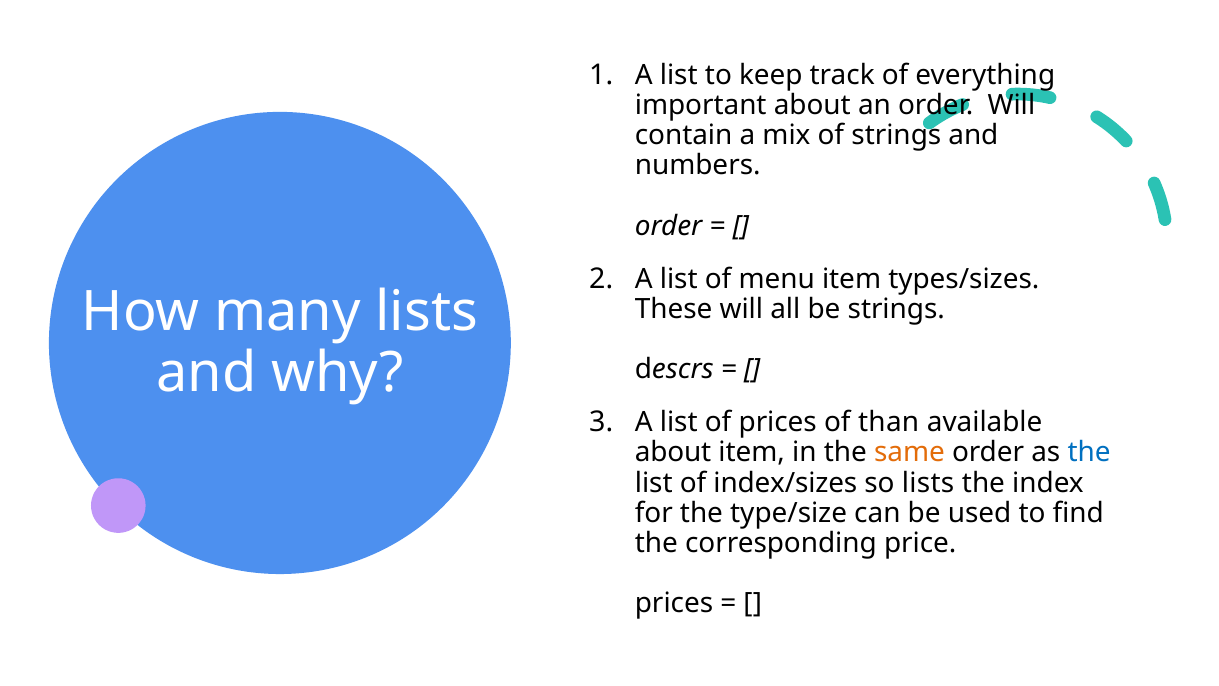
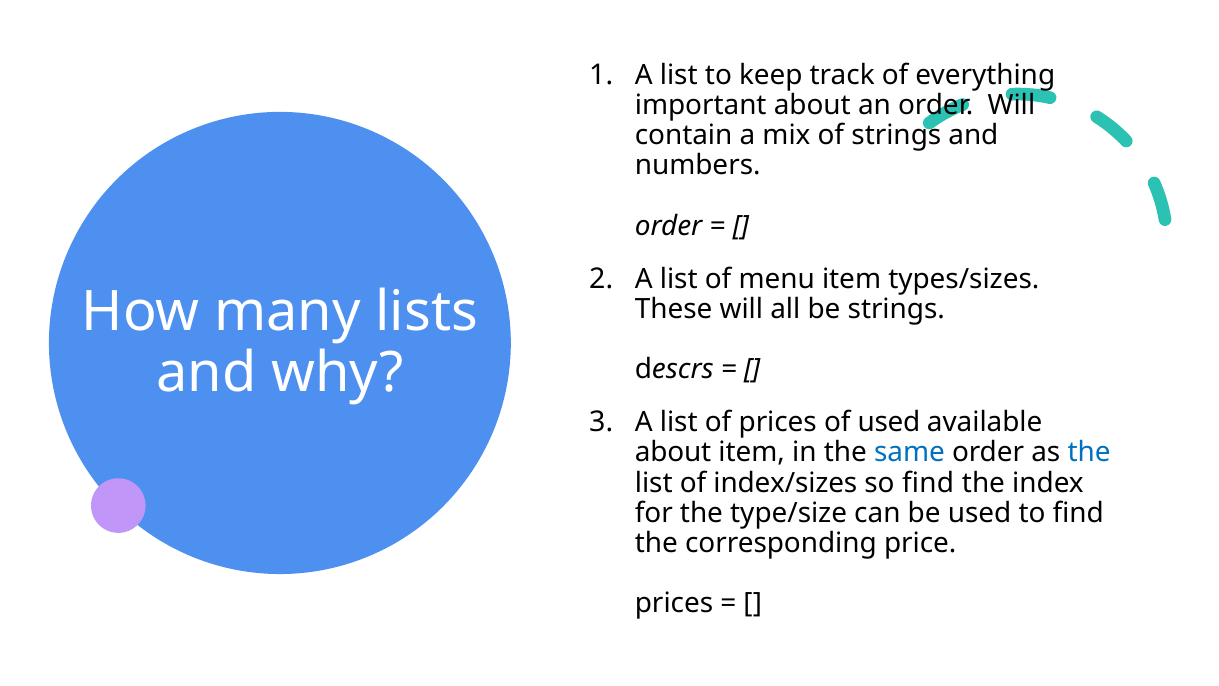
of than: than -> used
same colour: orange -> blue
so lists: lists -> find
